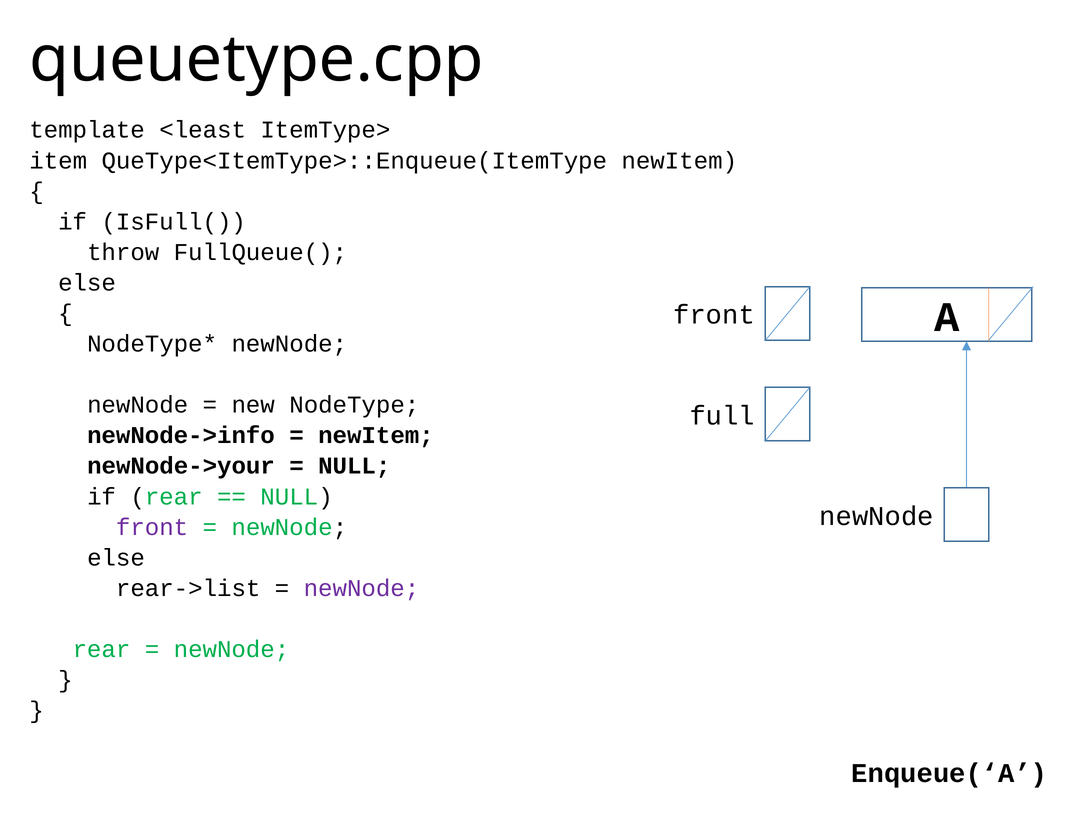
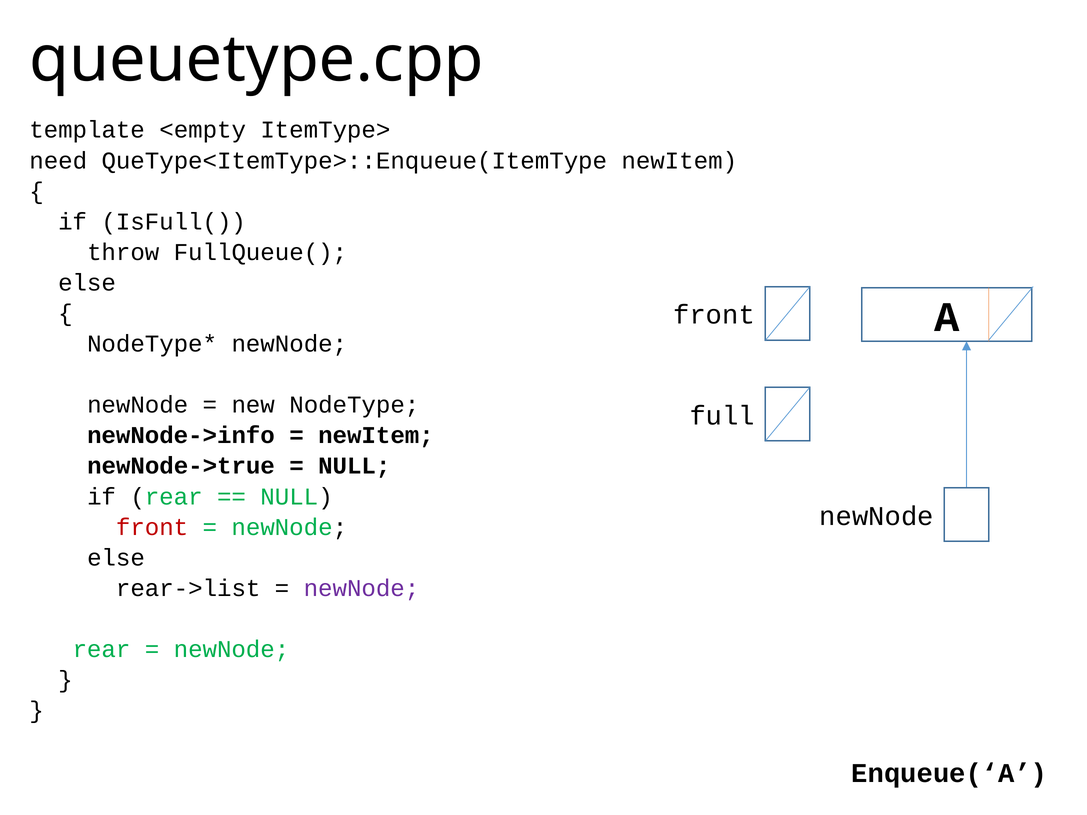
<least: <least -> <empty
item: item -> need
newNode->your: newNode->your -> newNode->true
front at (152, 527) colour: purple -> red
